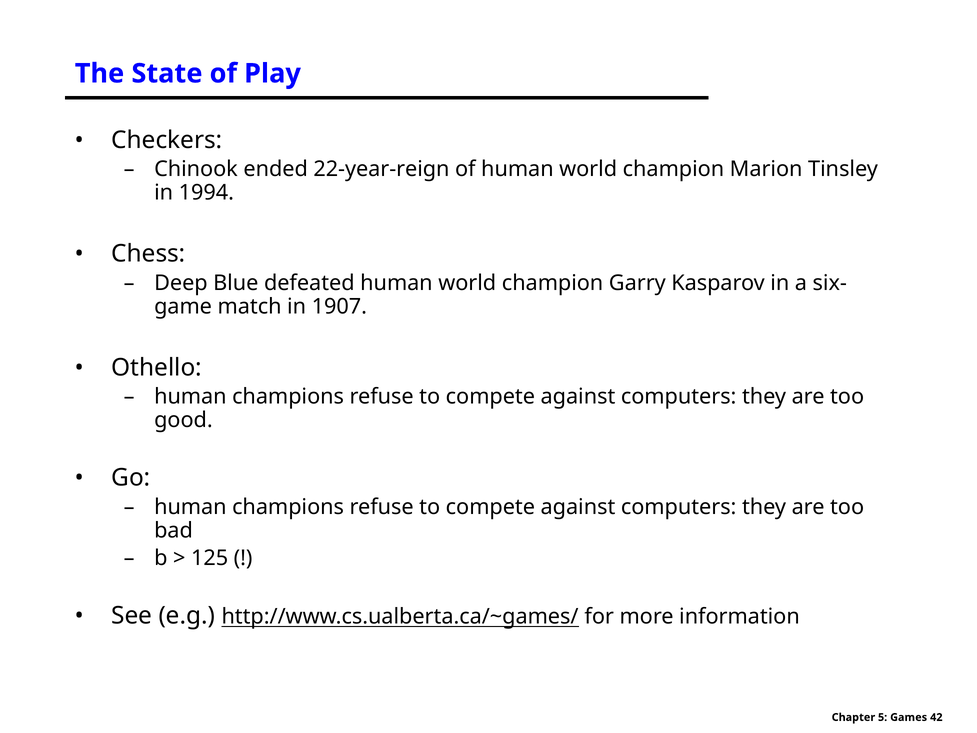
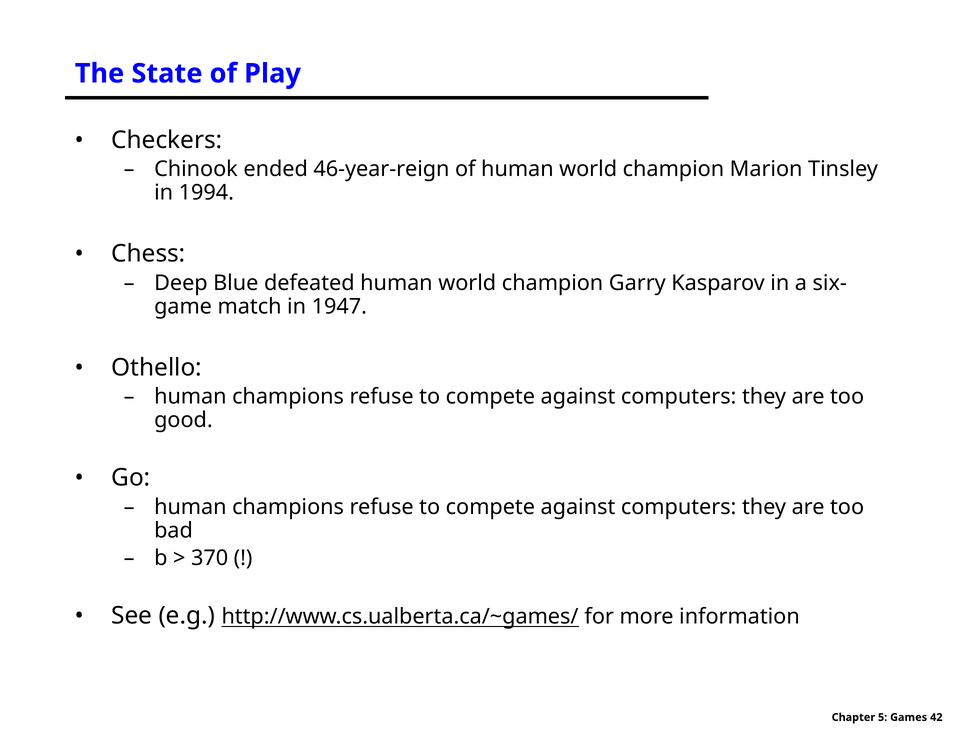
22-year-reign: 22-year-reign -> 46-year-reign
1907: 1907 -> 1947
125: 125 -> 370
